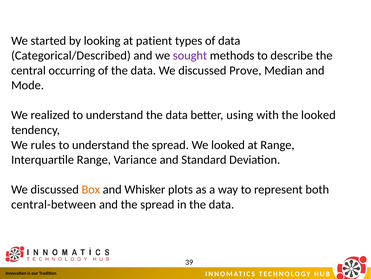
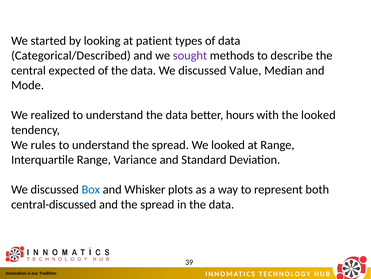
occurring: occurring -> expected
Prove: Prove -> Value
using: using -> hours
Box colour: orange -> blue
central-between: central-between -> central-discussed
